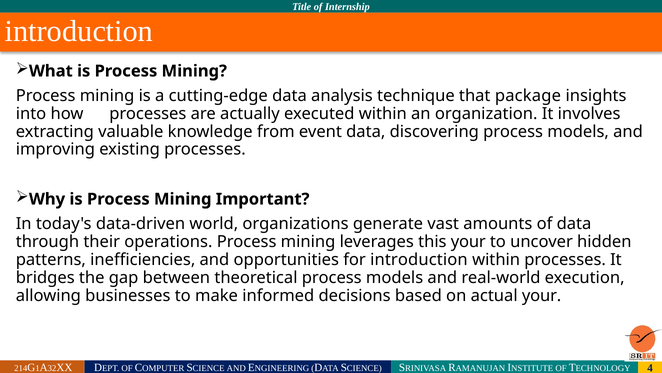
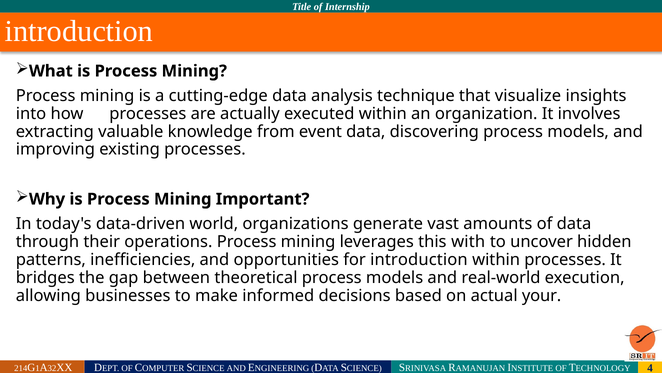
package: package -> visualize
this your: your -> with
